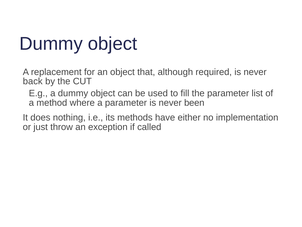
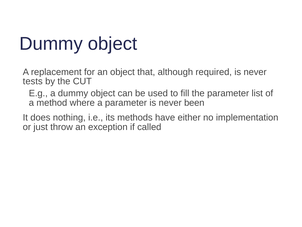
back: back -> tests
